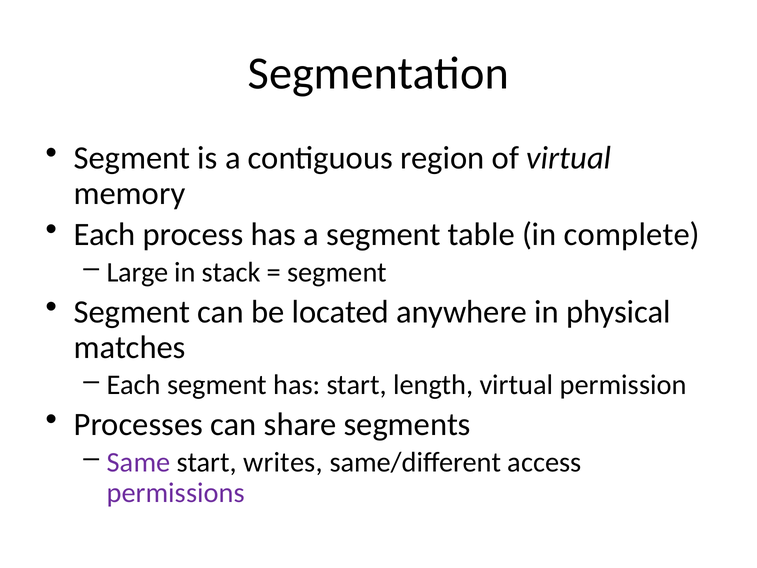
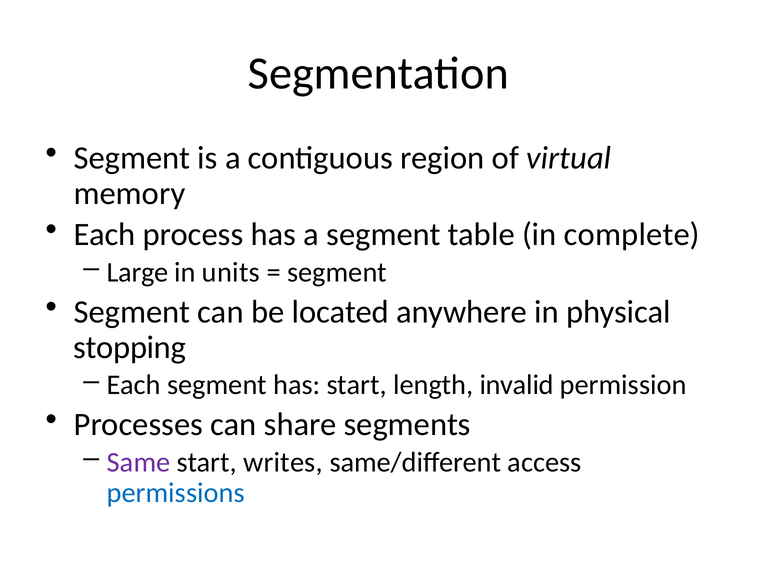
stack: stack -> units
matches: matches -> stopping
length virtual: virtual -> invalid
permissions colour: purple -> blue
